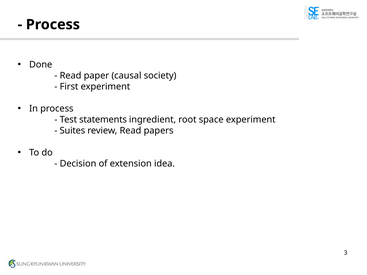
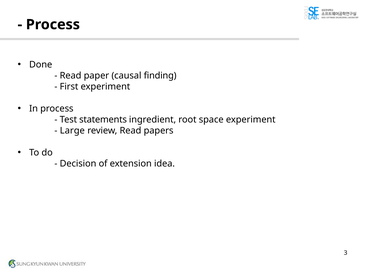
society: society -> finding
Suites: Suites -> Large
